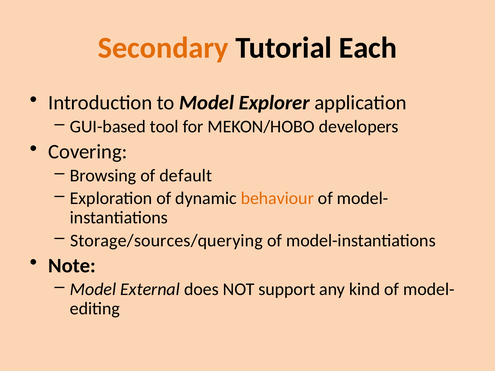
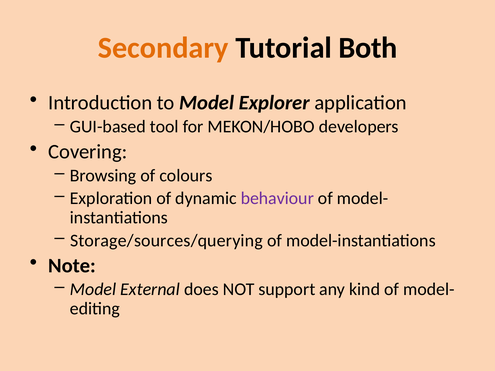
Each: Each -> Both
default: default -> colours
behaviour colour: orange -> purple
